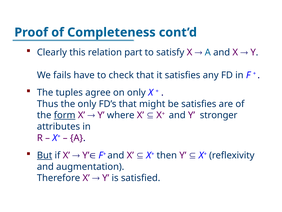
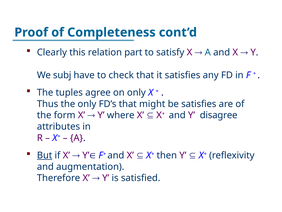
fails: fails -> subj
form underline: present -> none
stronger: stronger -> disagree
